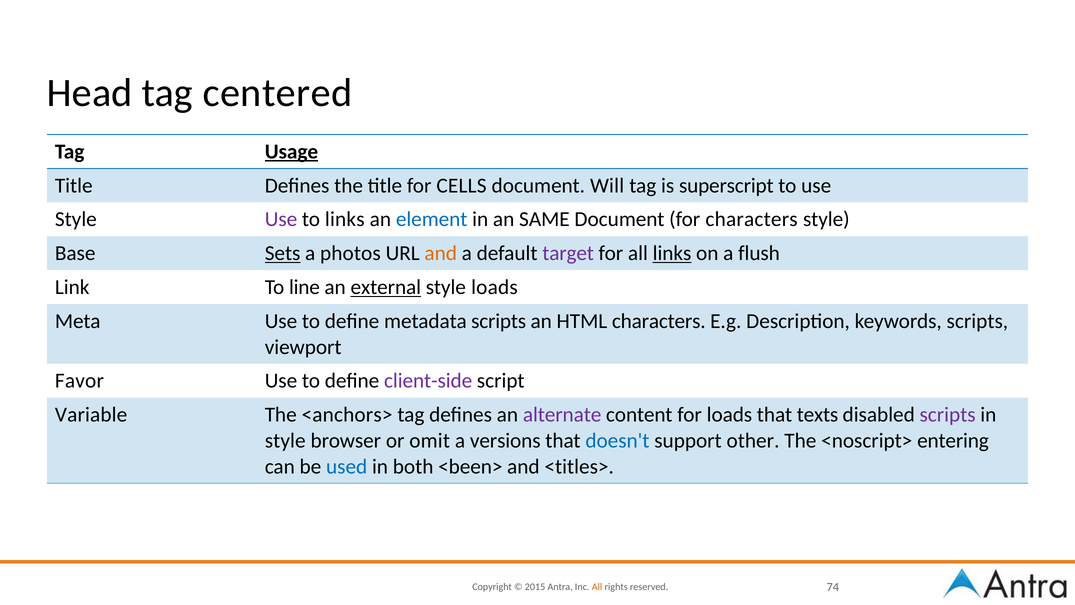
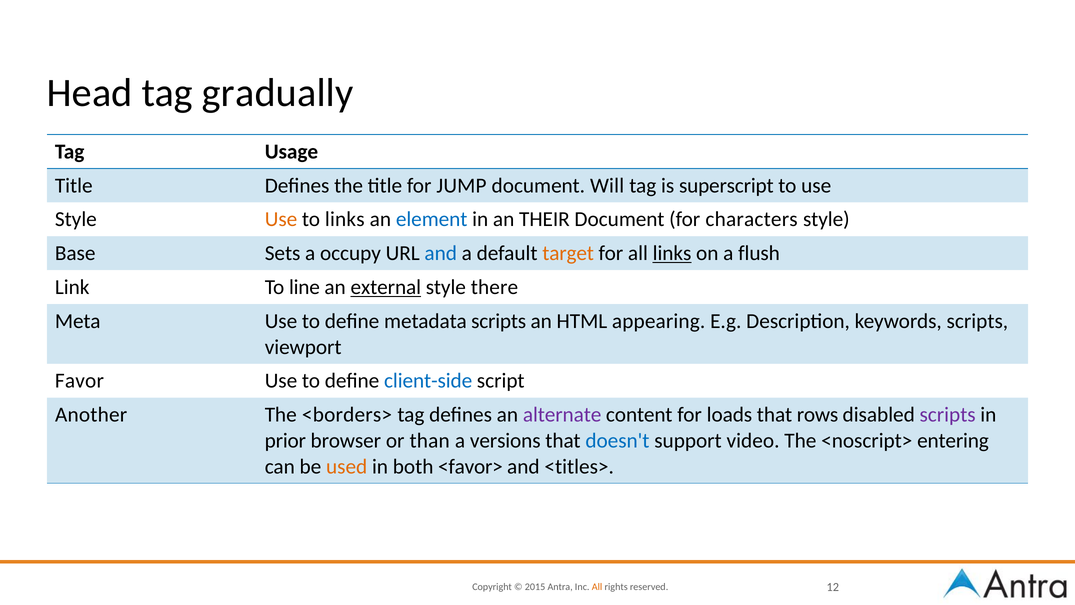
centered: centered -> gradually
Usage underline: present -> none
CELLS: CELLS -> JUMP
Use at (281, 219) colour: purple -> orange
SAME: SAME -> THEIR
Sets underline: present -> none
photos: photos -> occupy
and at (441, 253) colour: orange -> blue
target colour: purple -> orange
style loads: loads -> there
HTML characters: characters -> appearing
client-side colour: purple -> blue
Variable: Variable -> Another
<anchors>: <anchors> -> <borders>
texts: texts -> rows
style at (285, 441): style -> prior
omit: omit -> than
other: other -> video
used colour: blue -> orange
<been>: <been> -> <favor>
74: 74 -> 12
